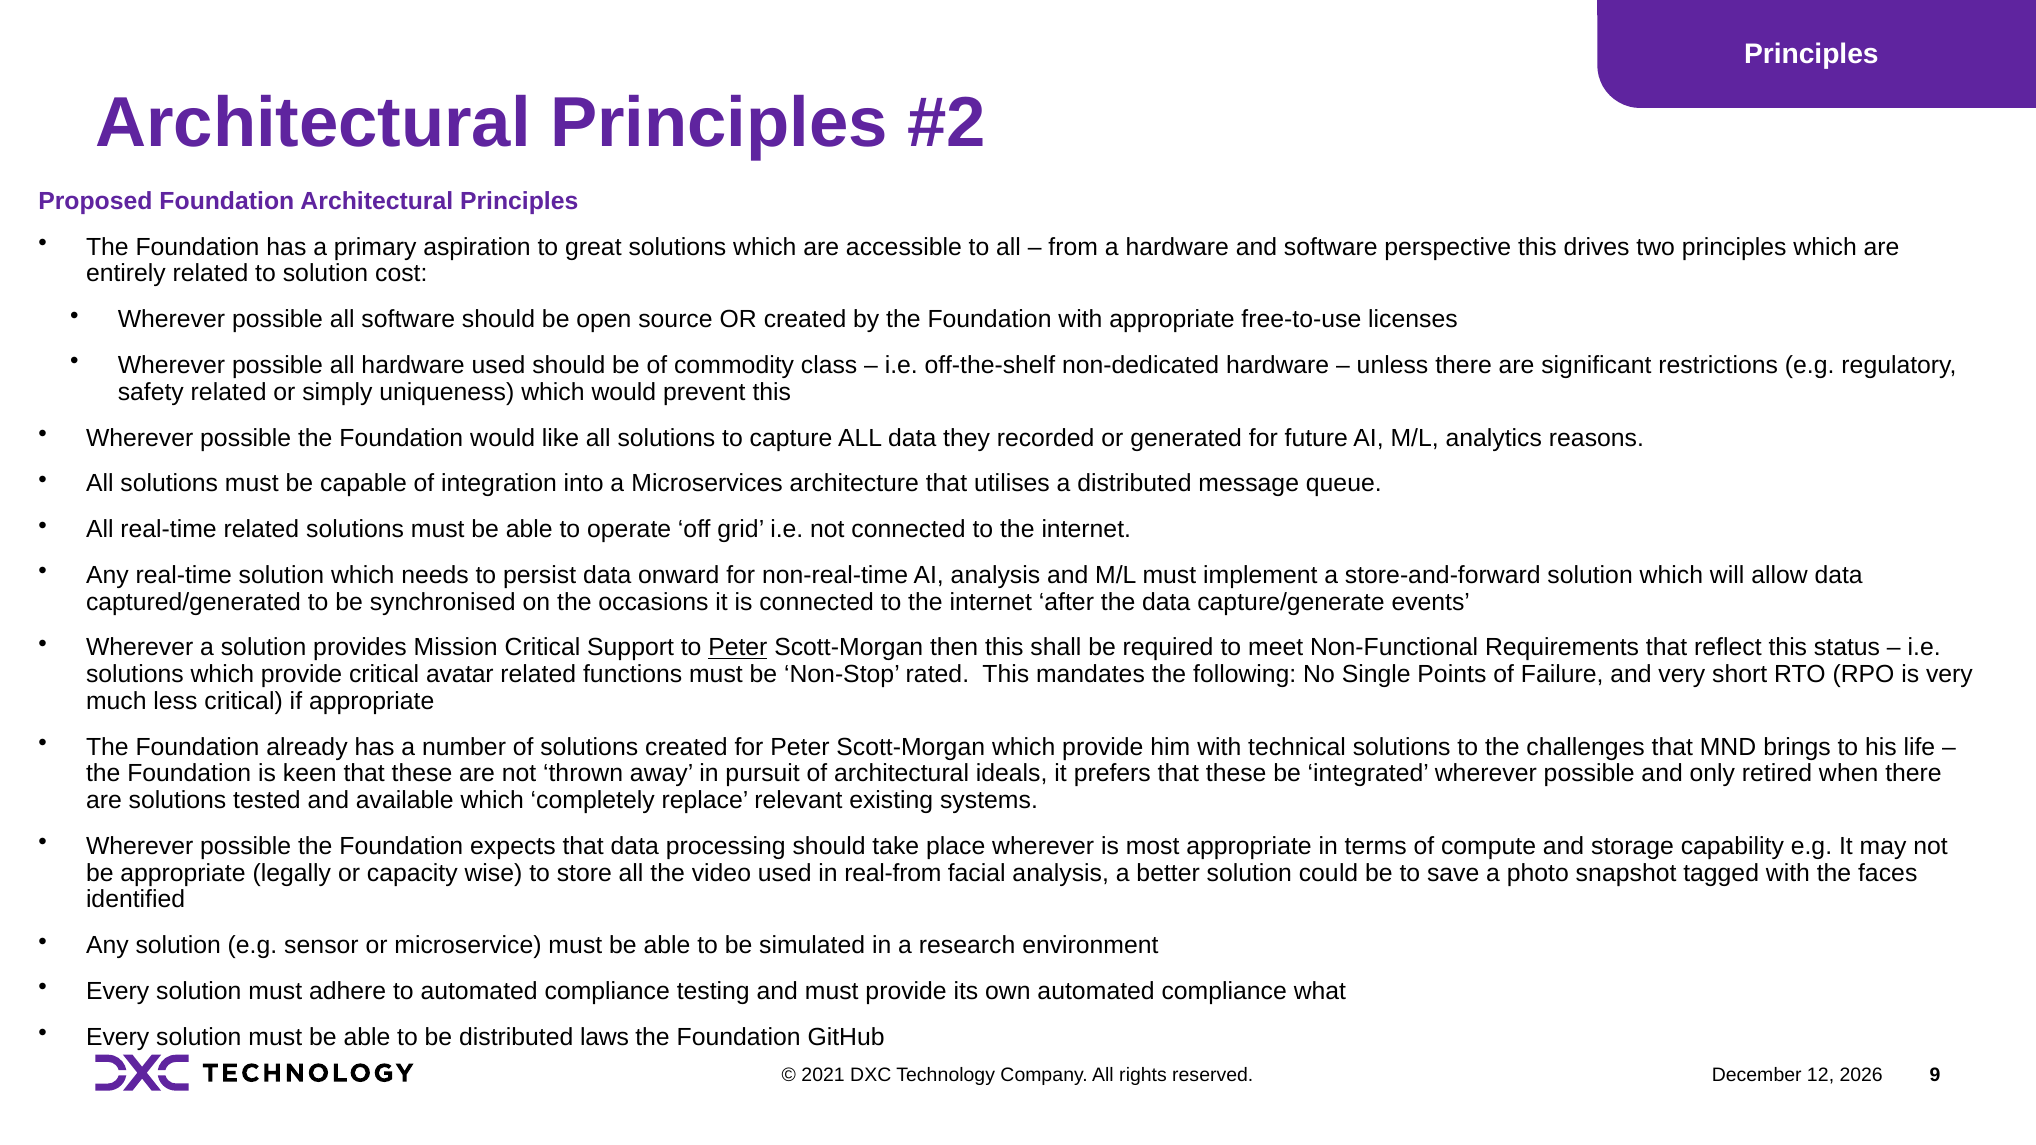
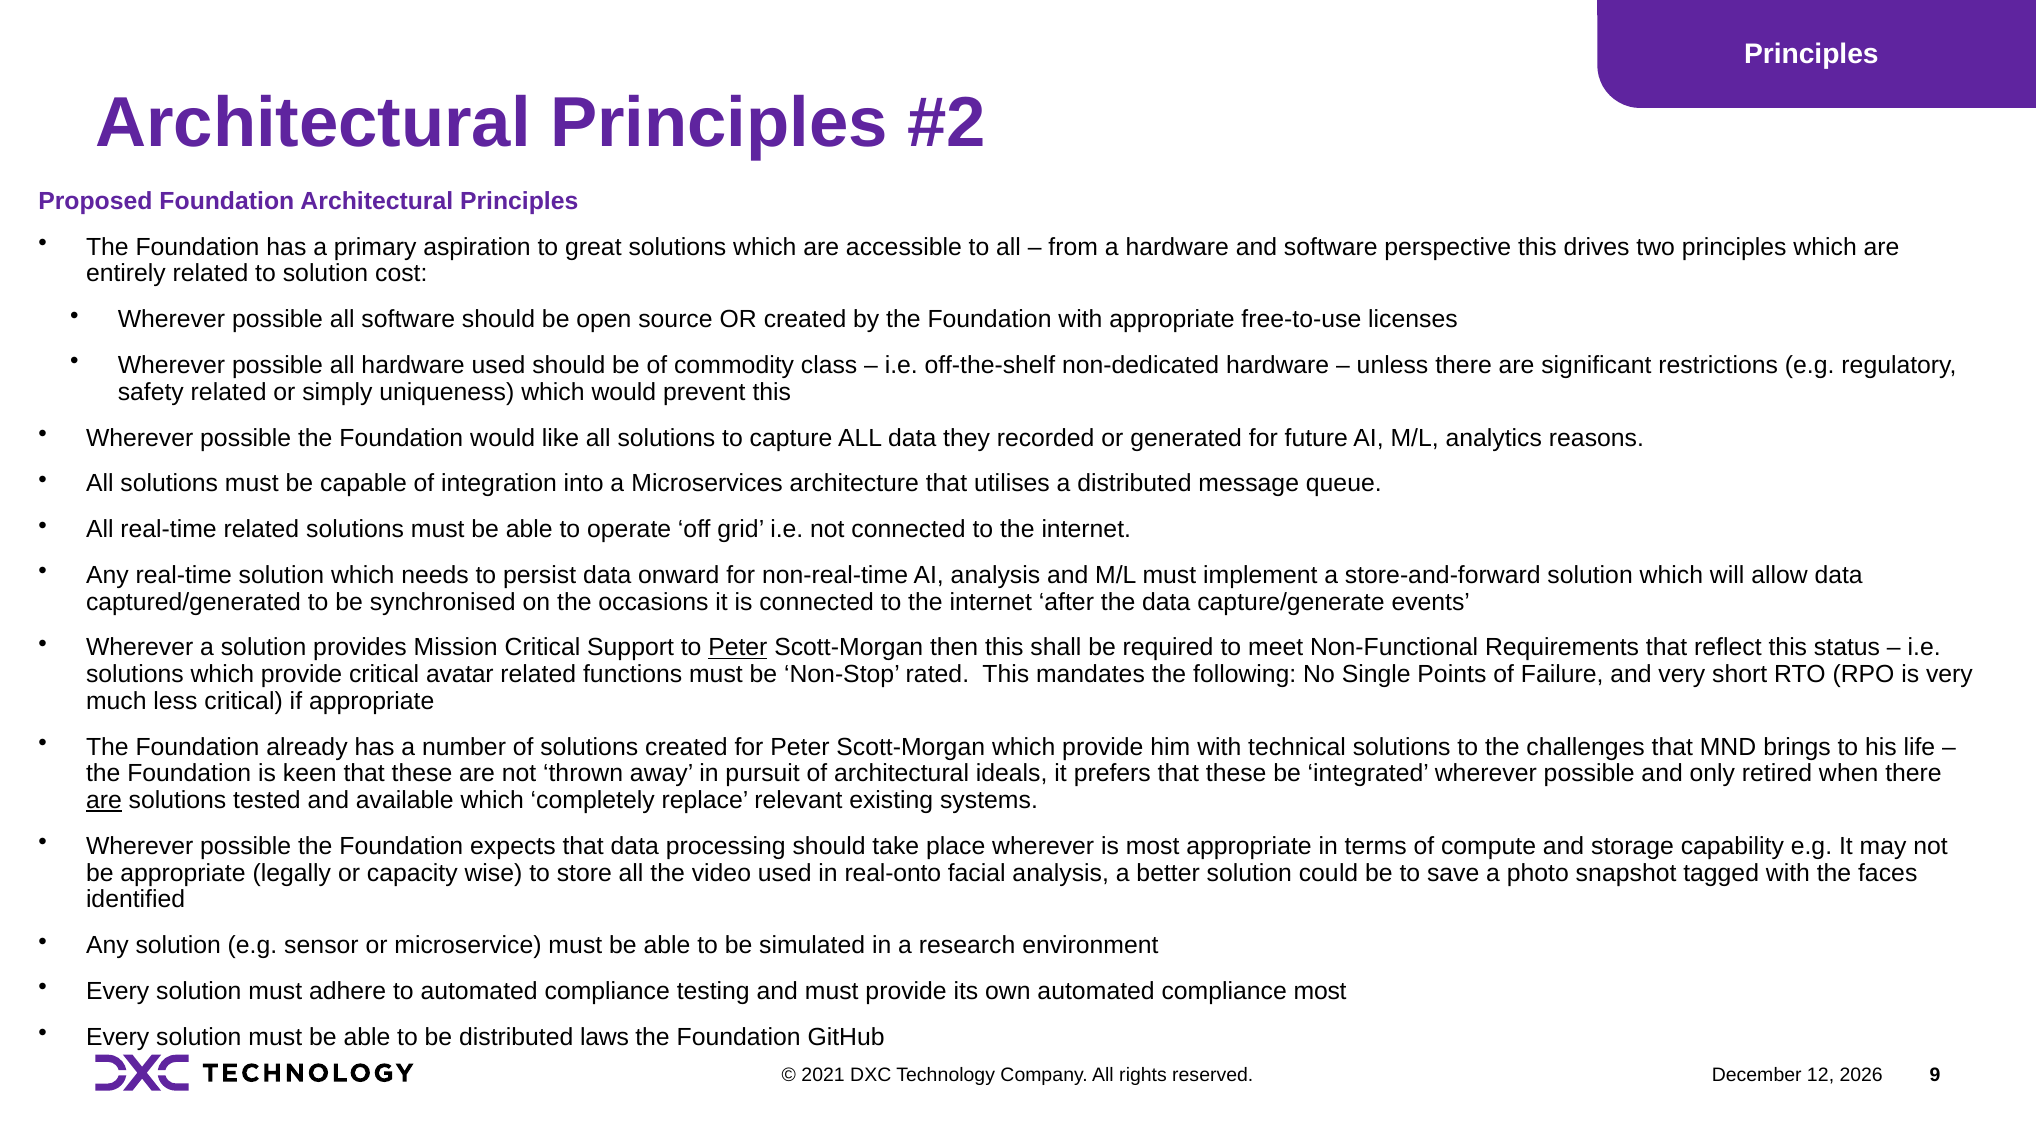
are at (104, 801) underline: none -> present
real-from: real-from -> real-onto
compliance what: what -> most
